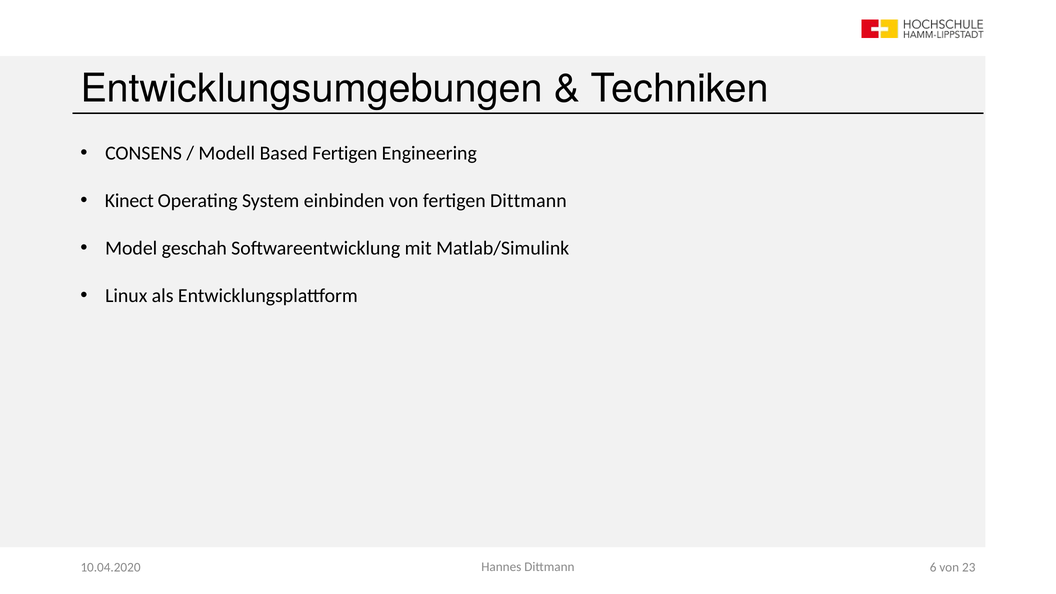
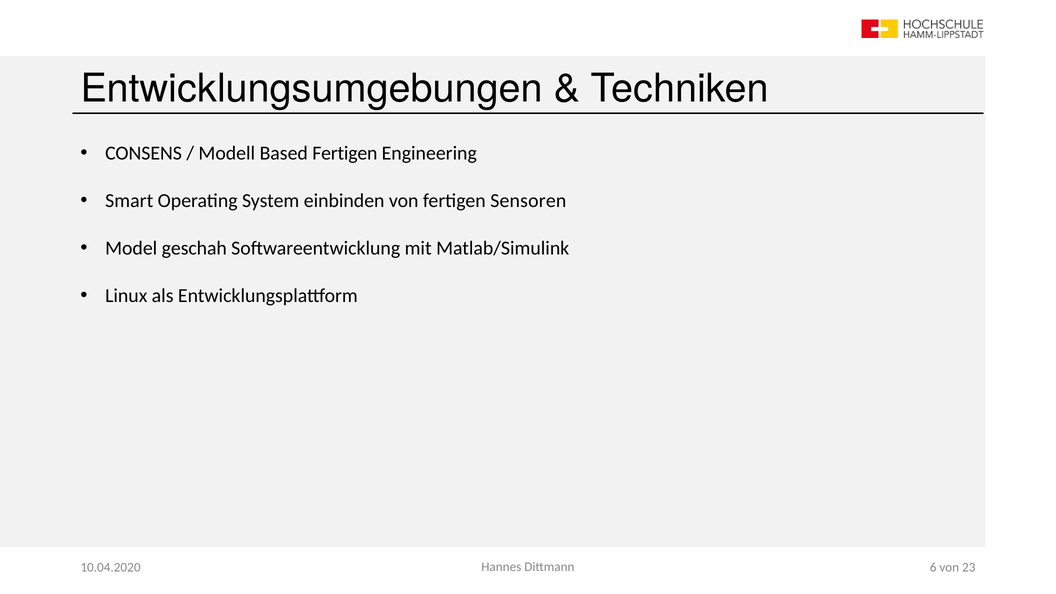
Kinect: Kinect -> Smart
fertigen Dittmann: Dittmann -> Sensoren
